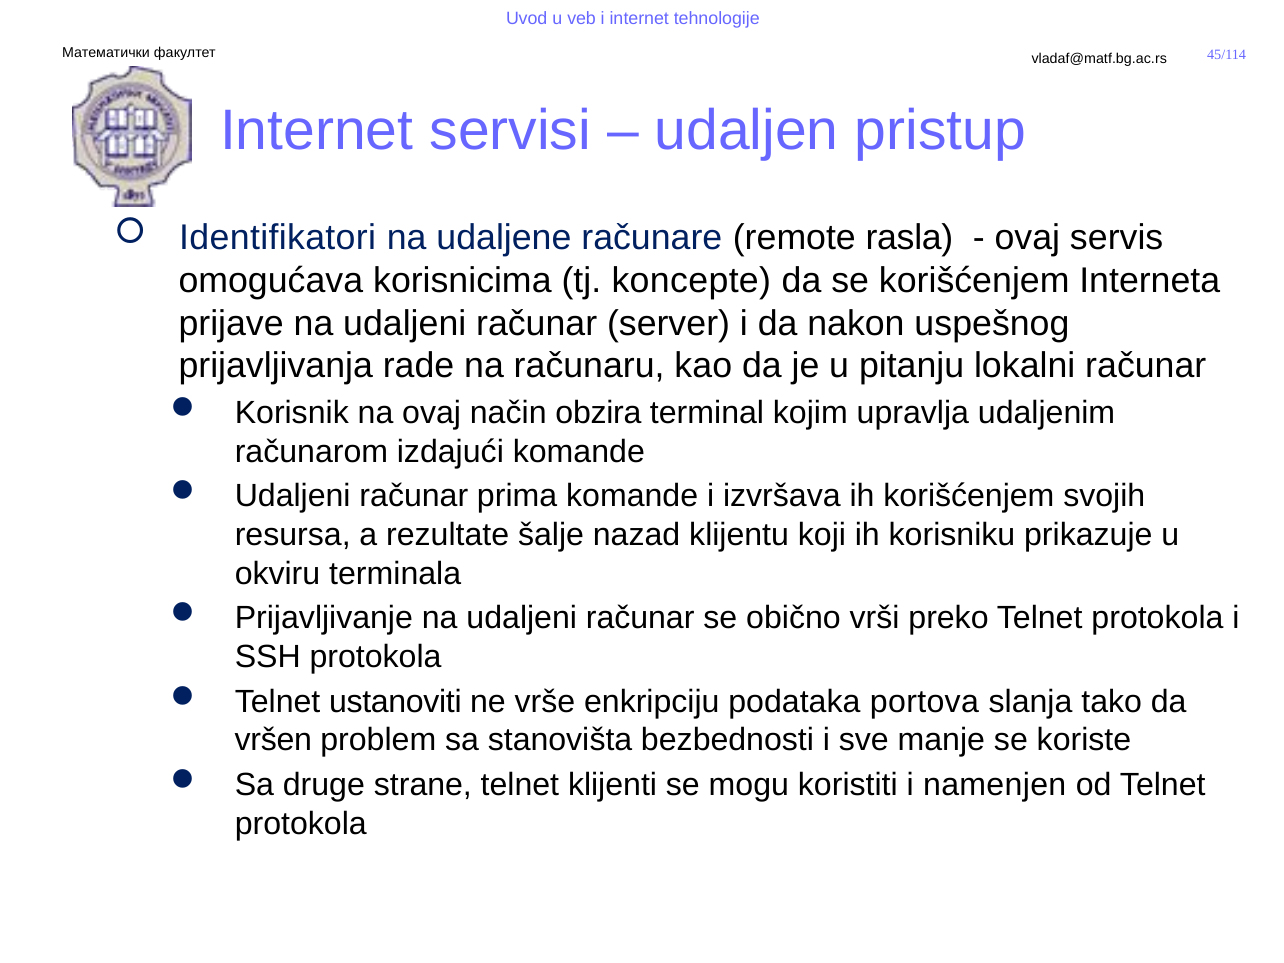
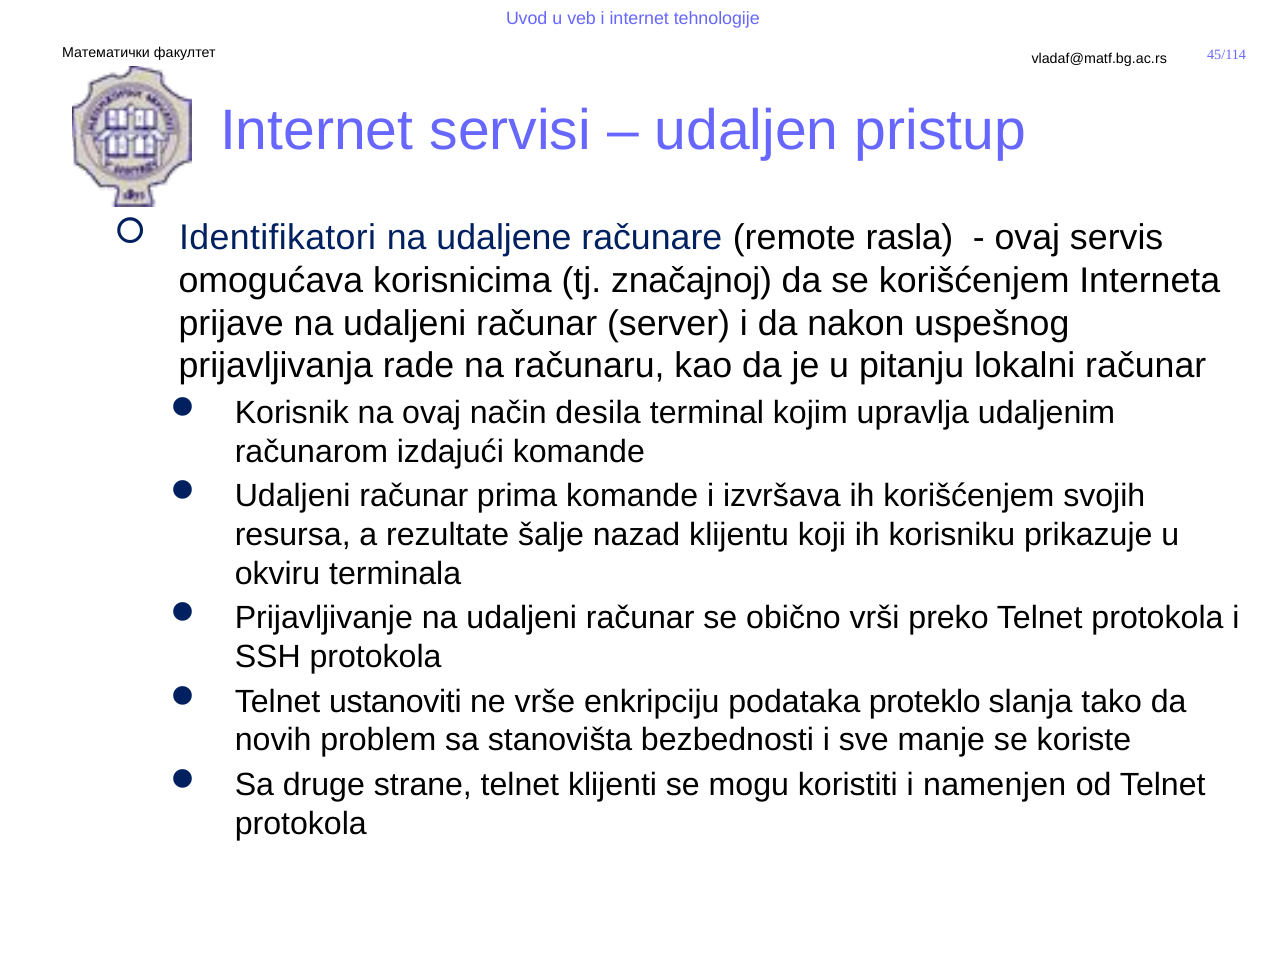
koncepte: koncepte -> značajnoj
obzira: obzira -> desila
portova: portova -> proteklo
vršen: vršen -> novih
